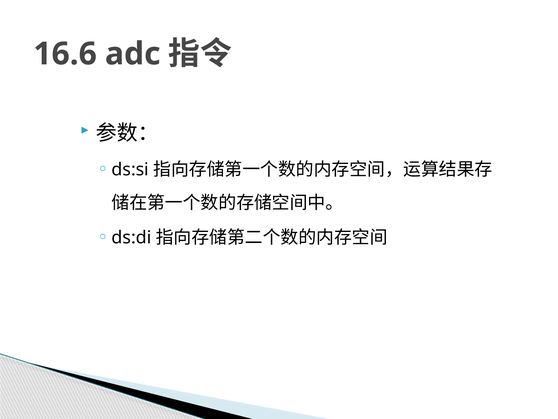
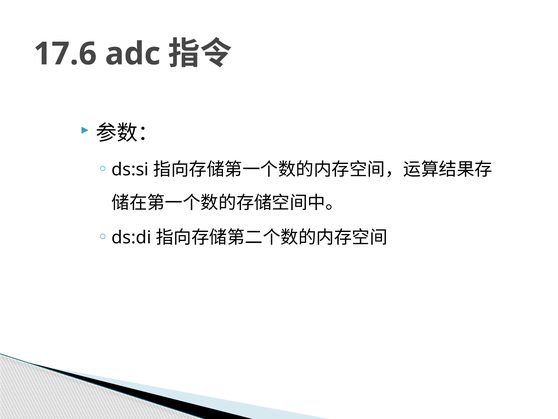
16.6: 16.6 -> 17.6
